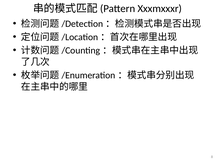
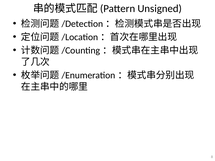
Xxxmxxxr: Xxxmxxxr -> Unsigned
